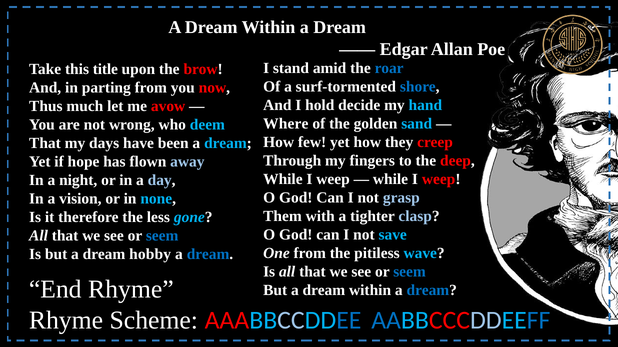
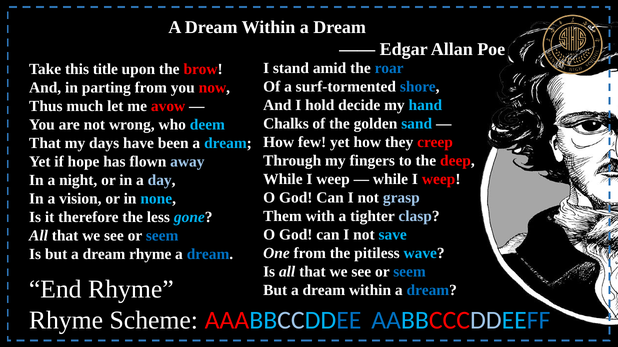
Where: Where -> Chalks
dream hobby: hobby -> rhyme
